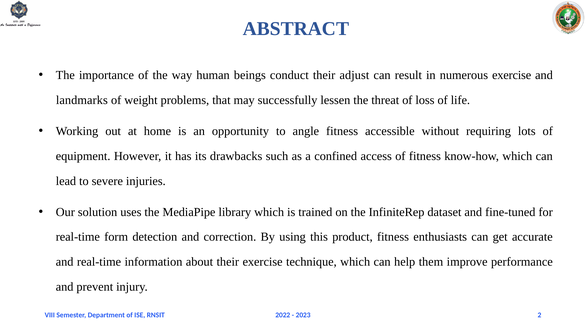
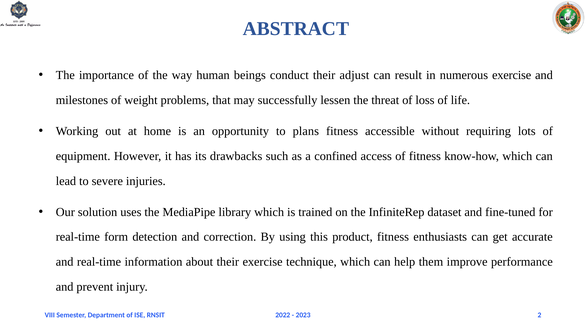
landmarks: landmarks -> milestones
angle: angle -> plans
